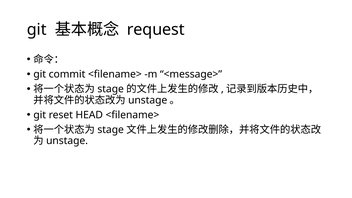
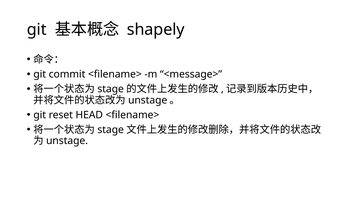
request: request -> shapely
